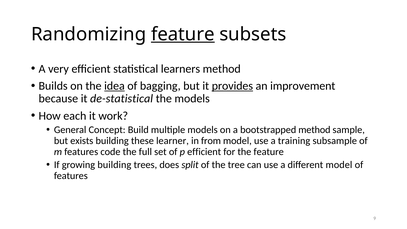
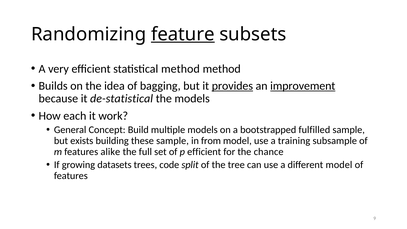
statistical learners: learners -> method
idea underline: present -> none
improvement underline: none -> present
bootstrapped method: method -> fulfilled
these learner: learner -> sample
code: code -> alike
the feature: feature -> chance
growing building: building -> datasets
does: does -> code
